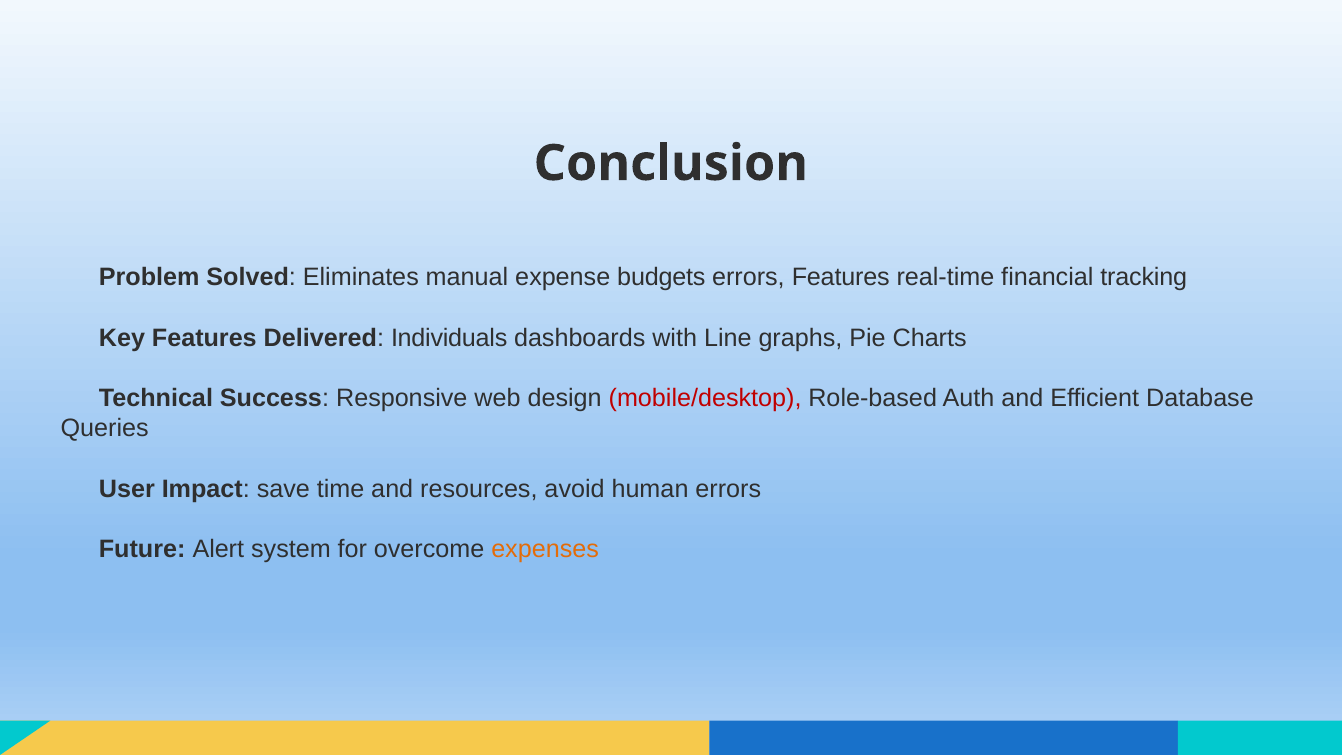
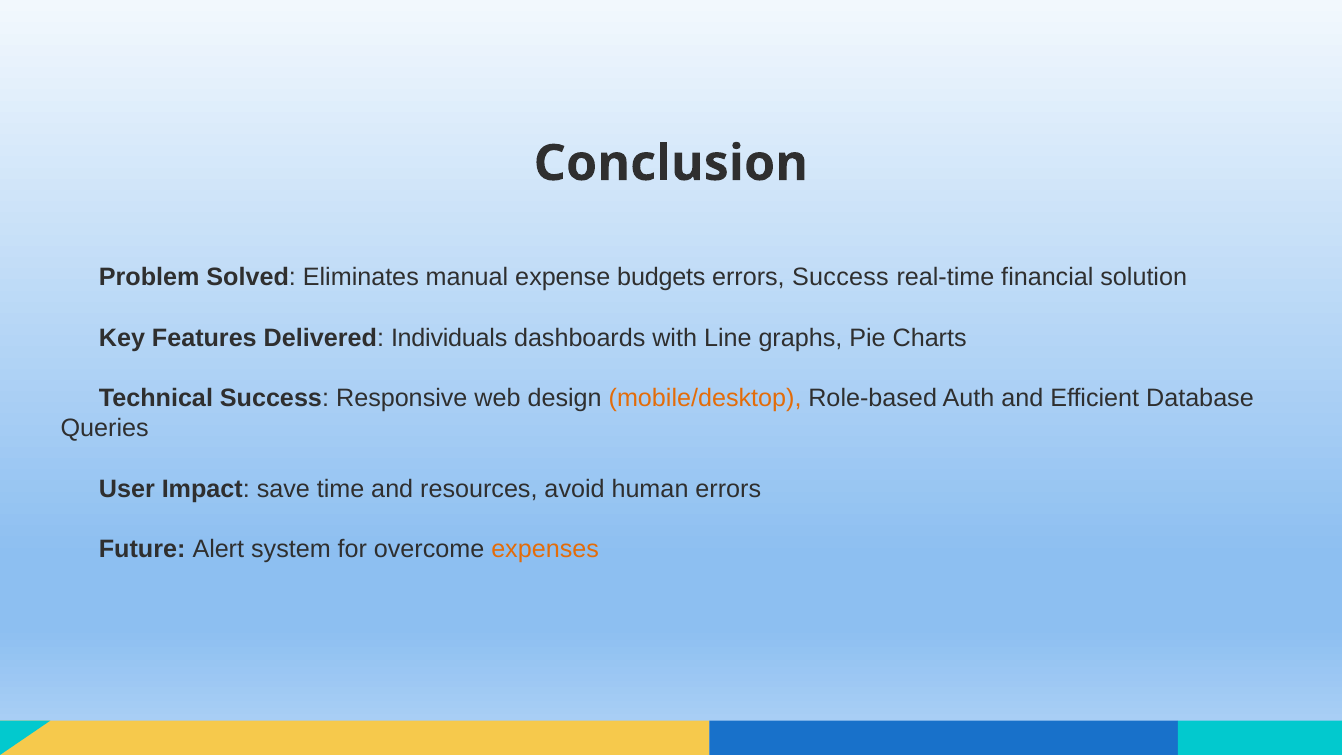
errors Features: Features -> Success
tracking: tracking -> solution
mobile/desktop colour: red -> orange
